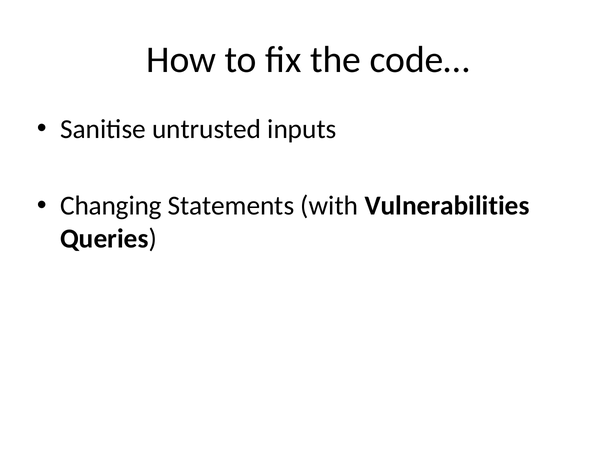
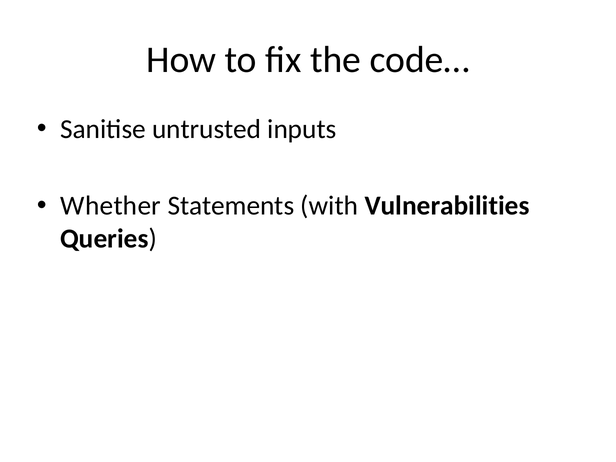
Changing: Changing -> Whether
